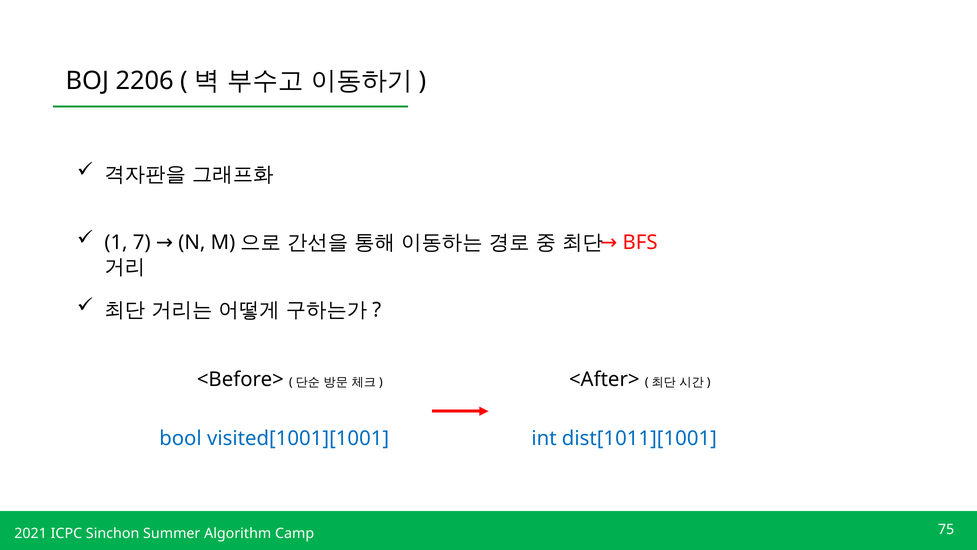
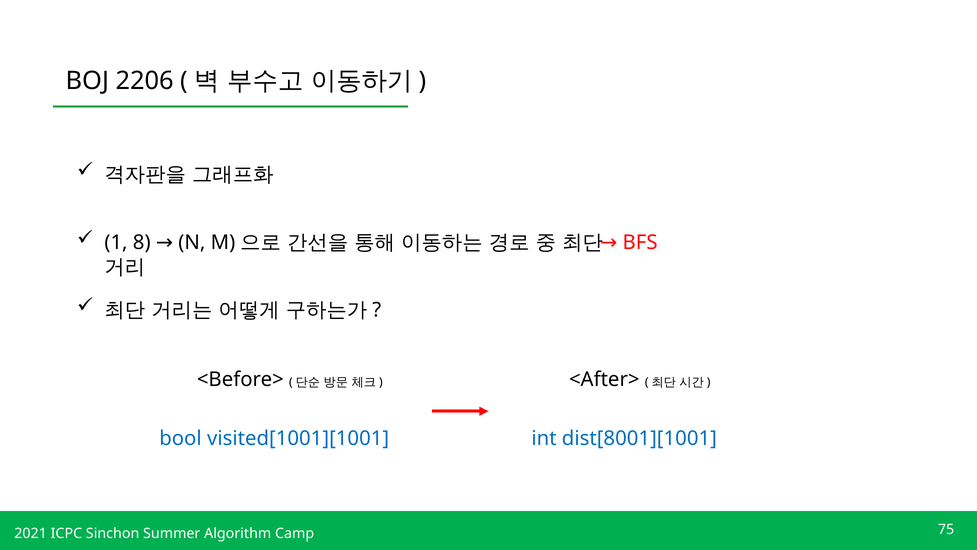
7: 7 -> 8
dist[1011][1001: dist[1011][1001 -> dist[8001][1001
